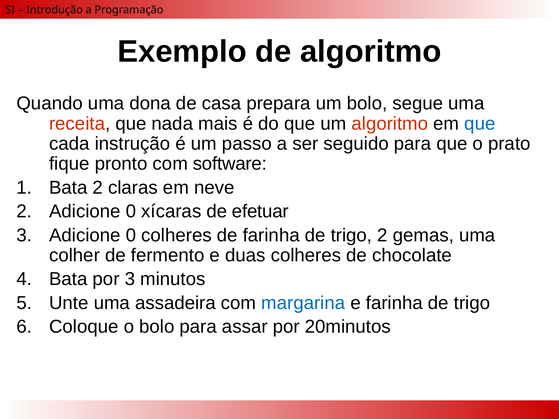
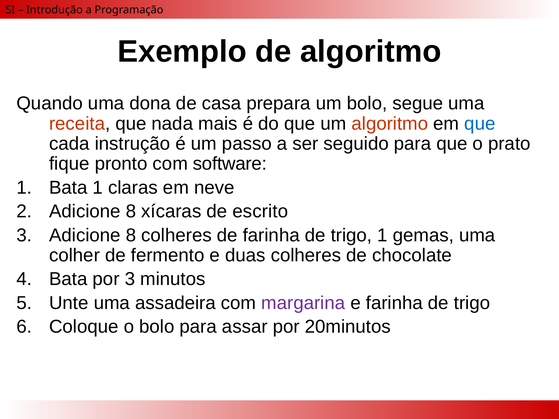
Bata 2: 2 -> 1
2 Adicione 0: 0 -> 8
efetuar: efetuar -> escrito
3 Adicione 0: 0 -> 8
trigo 2: 2 -> 1
margarina colour: blue -> purple
